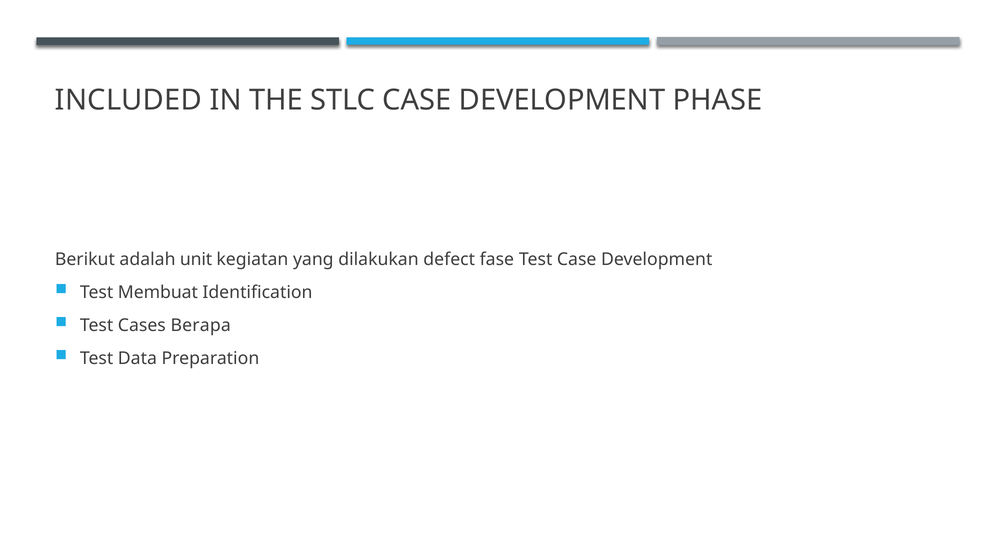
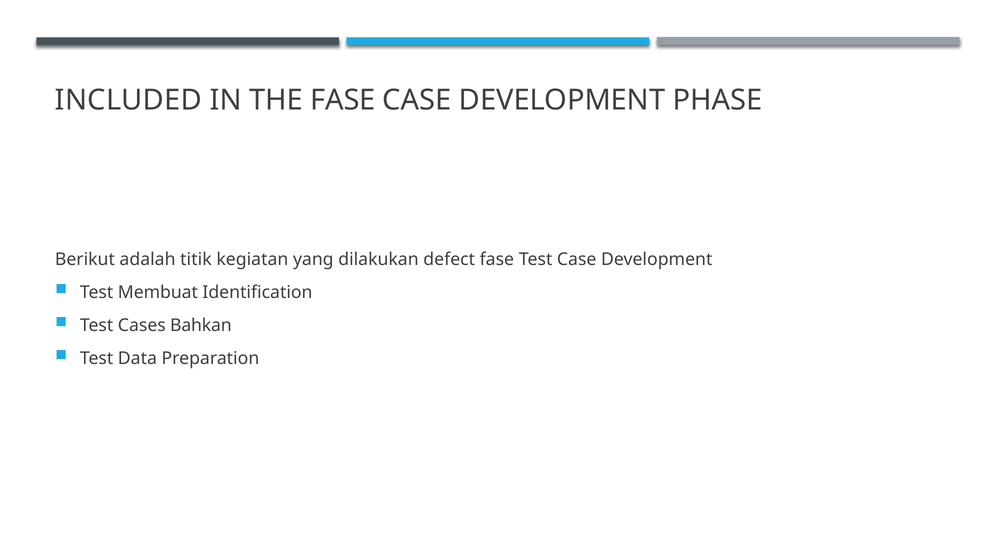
THE STLC: STLC -> FASE
unit: unit -> titik
Berapa: Berapa -> Bahkan
